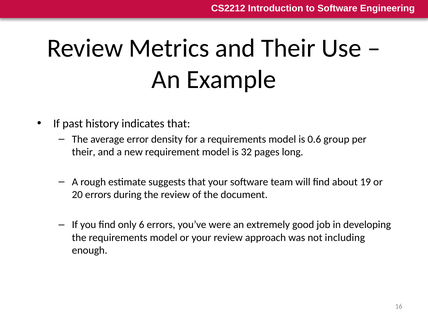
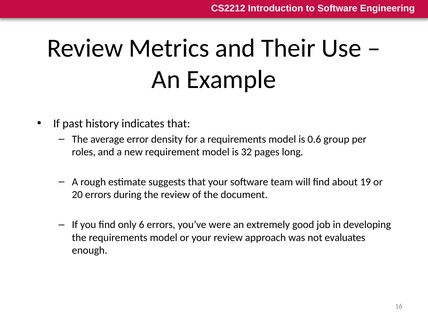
their at (84, 152): their -> roles
including: including -> evaluates
